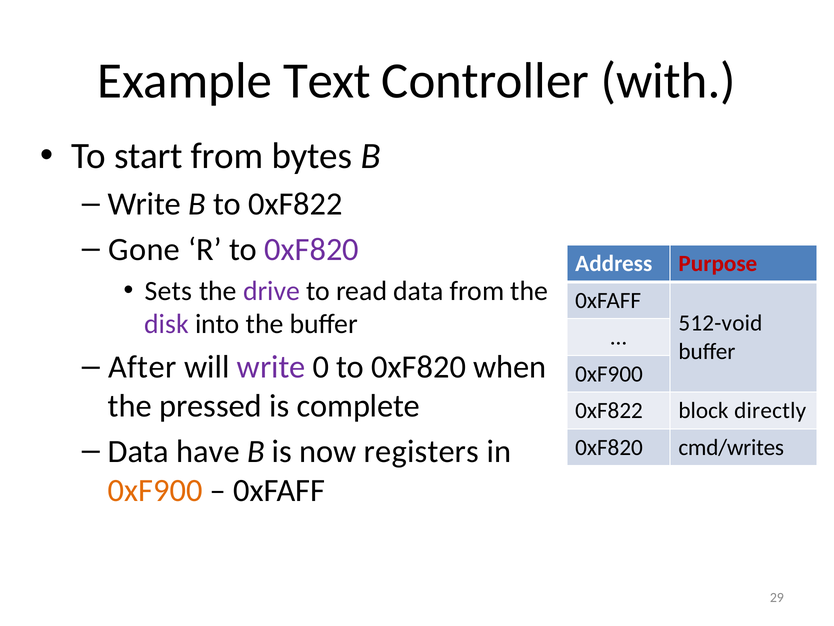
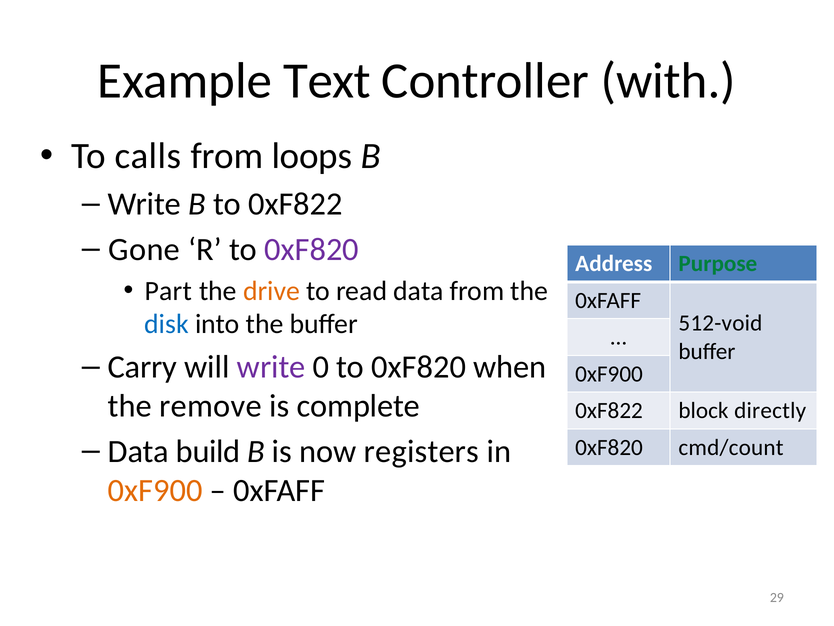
start: start -> calls
bytes: bytes -> loops
Purpose colour: red -> green
Sets: Sets -> Part
drive colour: purple -> orange
disk colour: purple -> blue
After: After -> Carry
pressed: pressed -> remove
have: have -> build
cmd/writes: cmd/writes -> cmd/count
